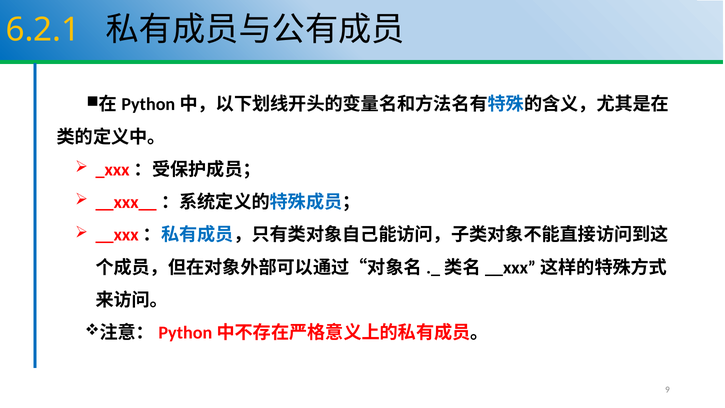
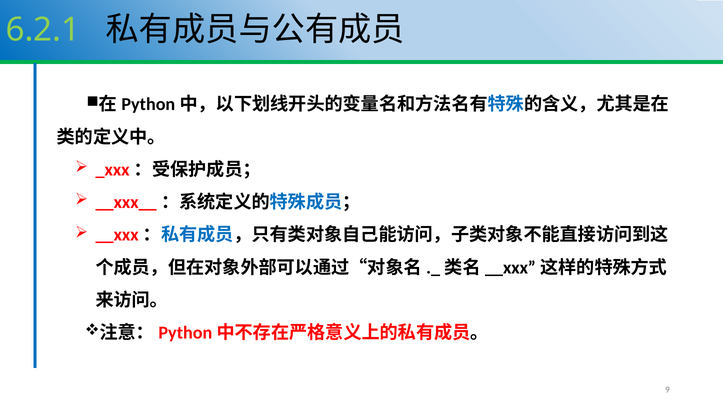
6.2.1 colour: yellow -> light green
